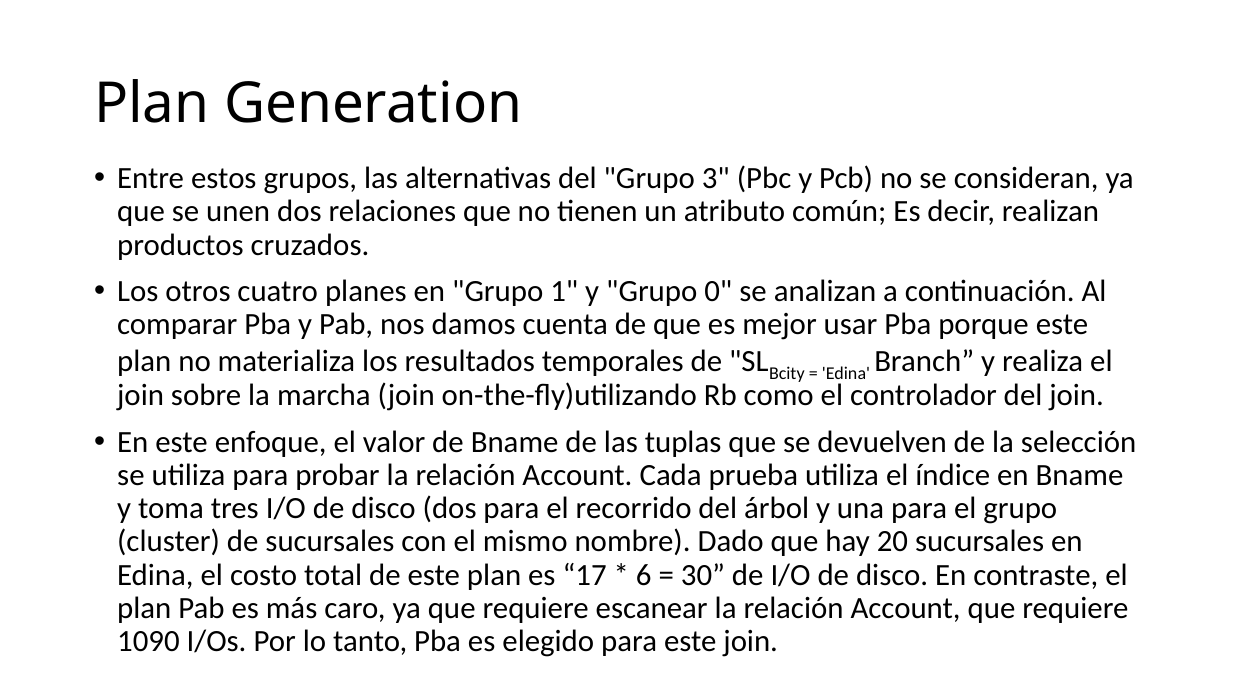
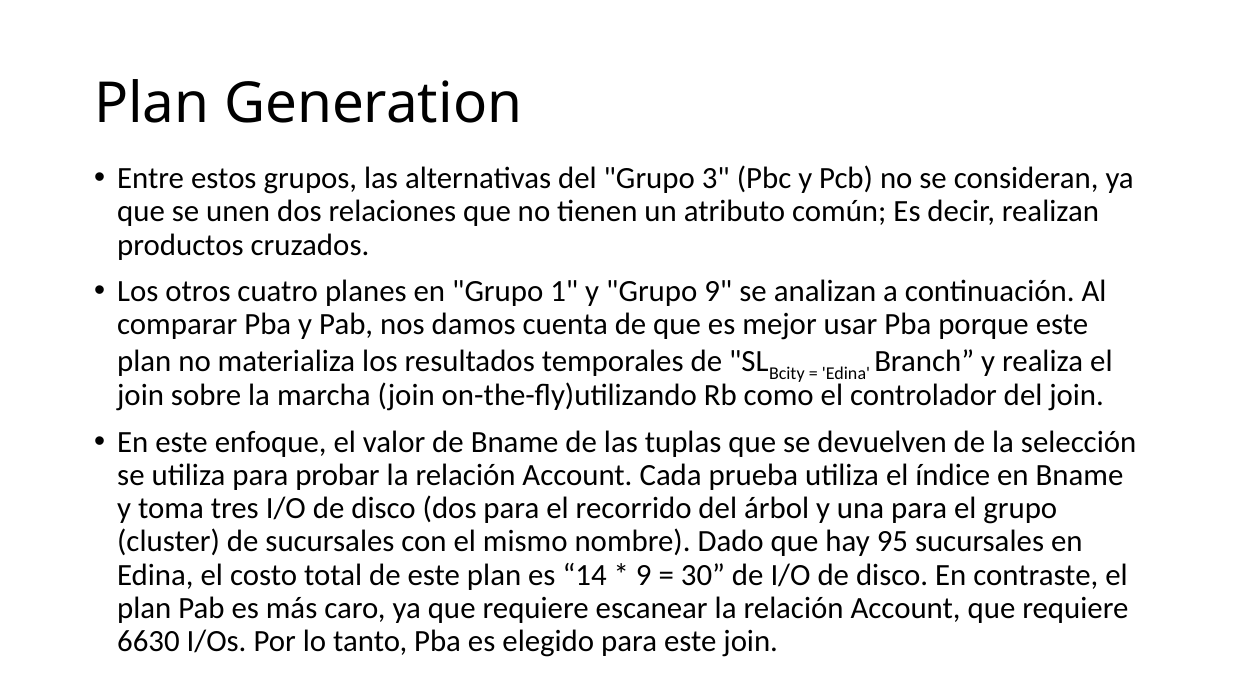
Grupo 0: 0 -> 9
20: 20 -> 95
17: 17 -> 14
6 at (644, 575): 6 -> 9
1090: 1090 -> 6630
